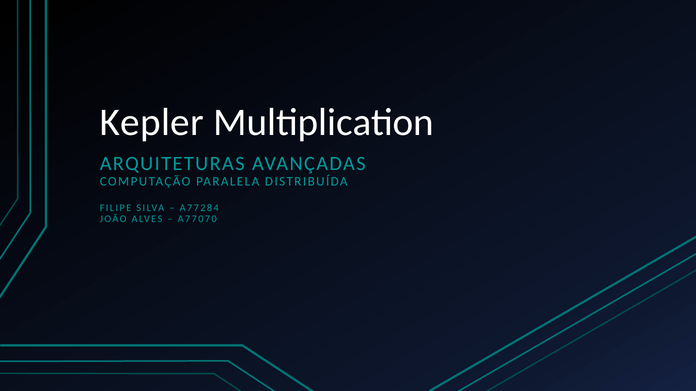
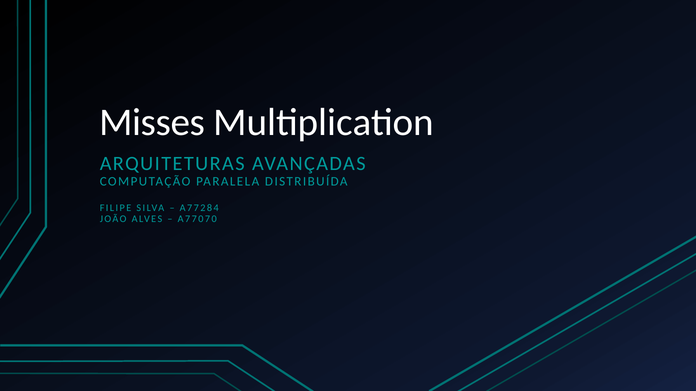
Kepler: Kepler -> Misses
